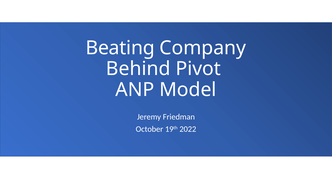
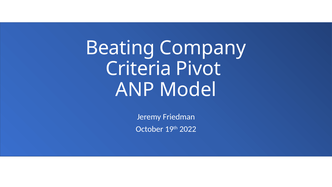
Behind: Behind -> Criteria
